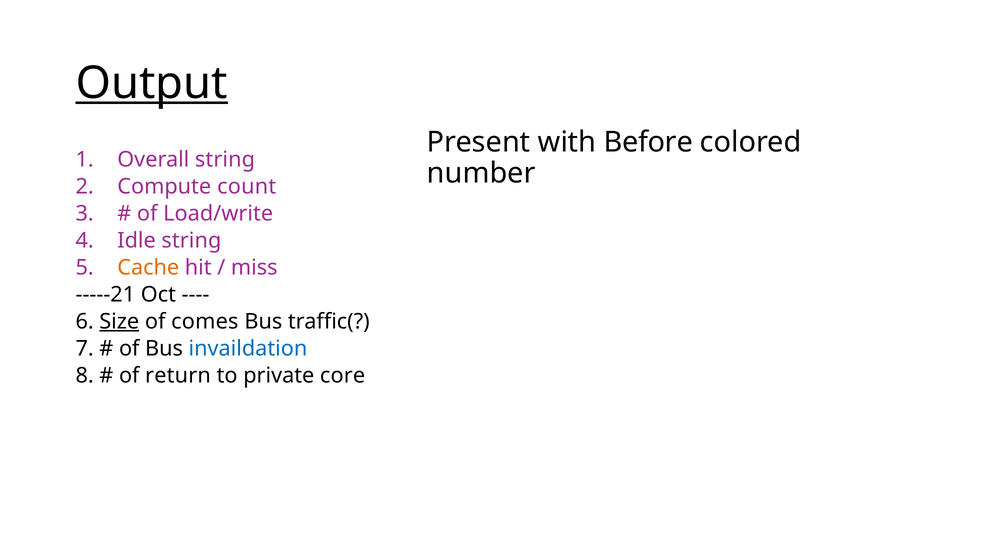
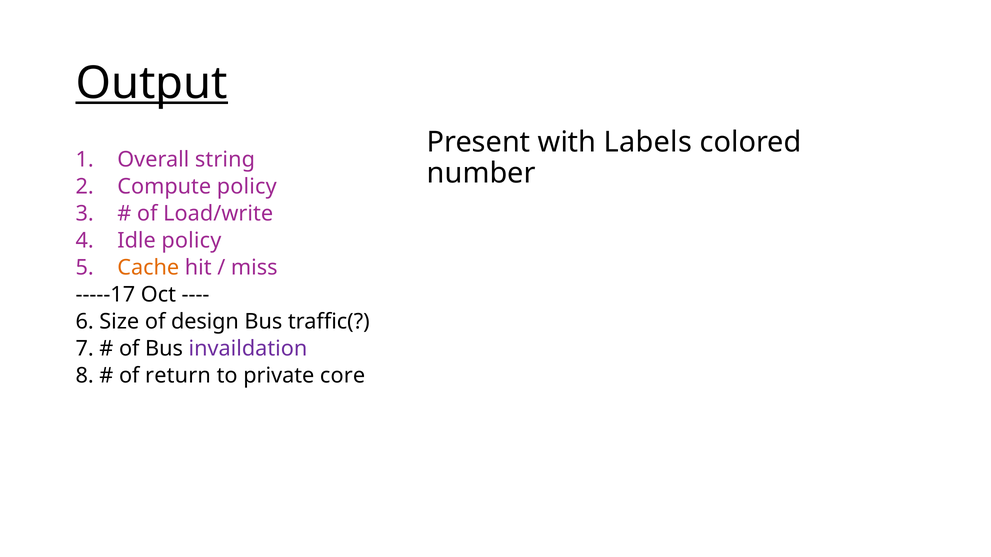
Before: Before -> Labels
Compute count: count -> policy
Idle string: string -> policy
-----21: -----21 -> -----17
Size underline: present -> none
comes: comes -> design
invaildation colour: blue -> purple
